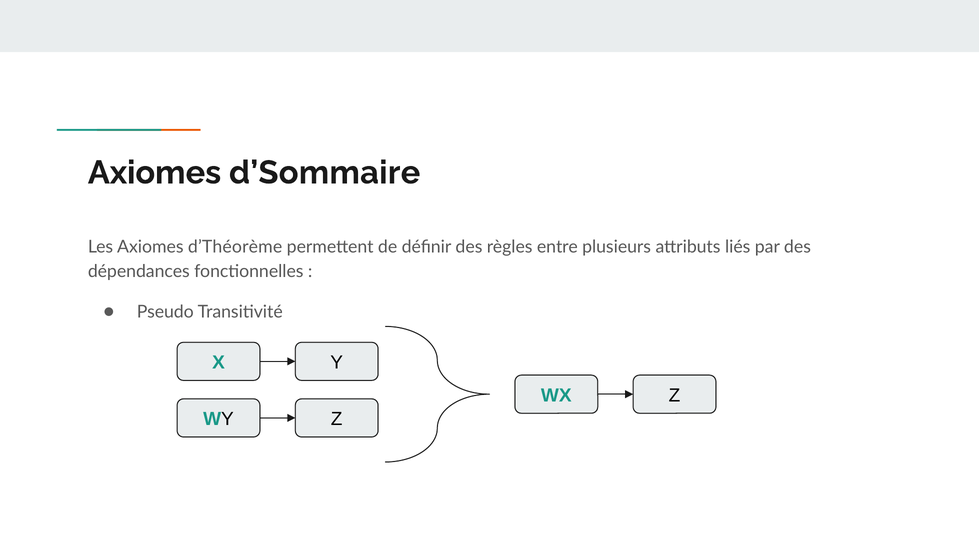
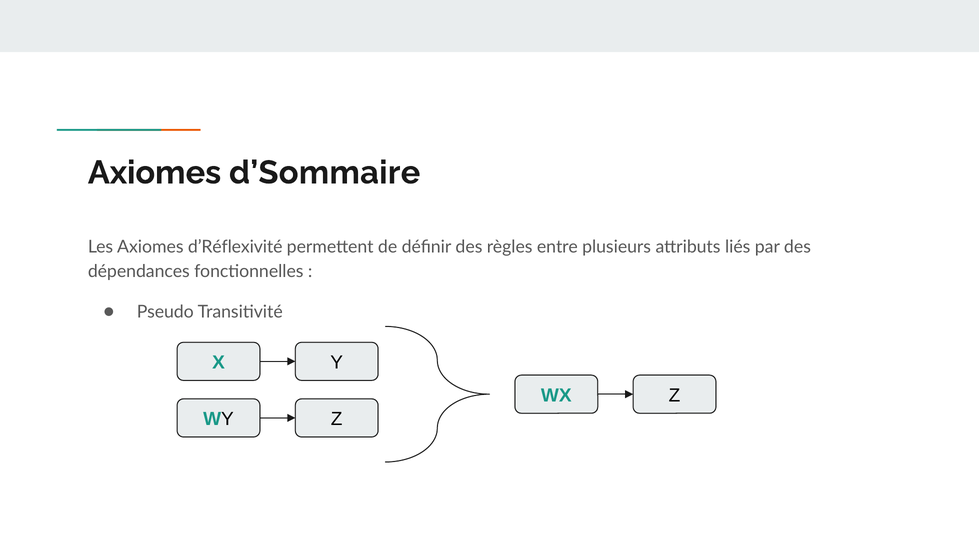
d’Théorème: d’Théorème -> d’Réflexivité
